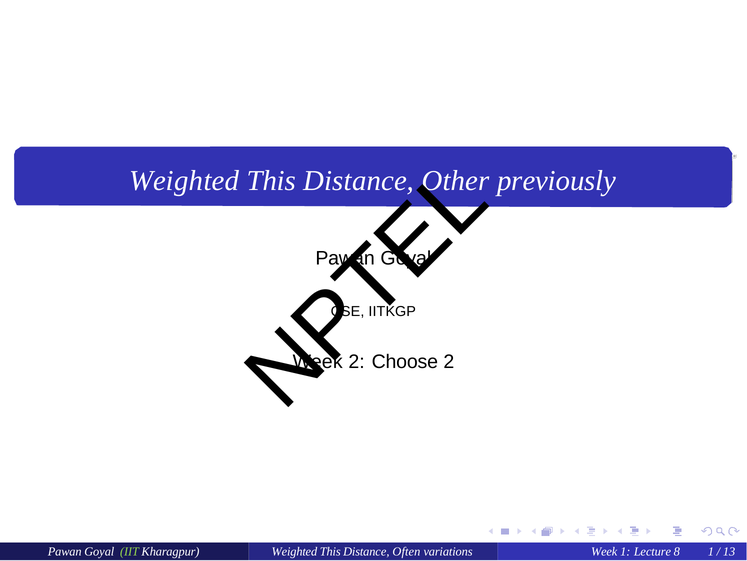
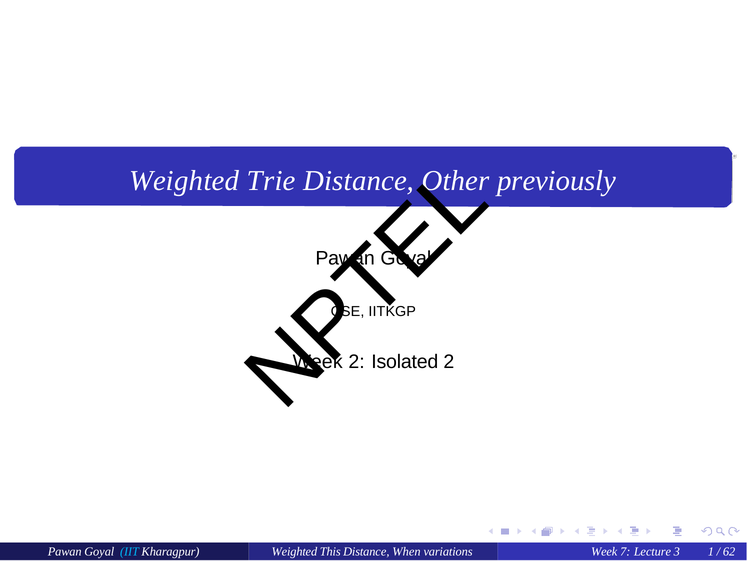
This at (271, 181): This -> Trie
Choose: Choose -> Isolated
IIT colour: light green -> light blue
Often: Often -> When
Week 1: 1 -> 7
8: 8 -> 3
13: 13 -> 62
